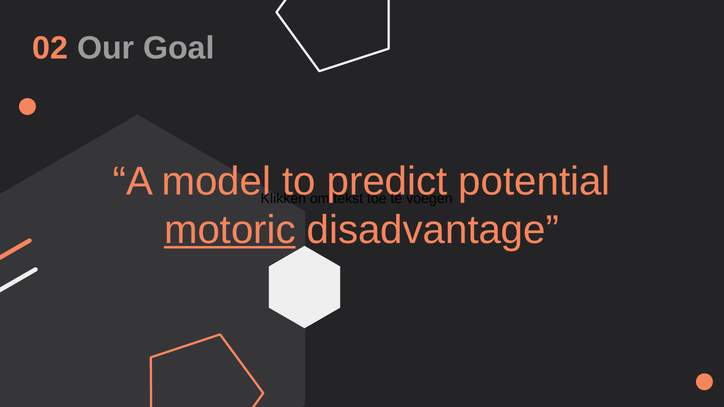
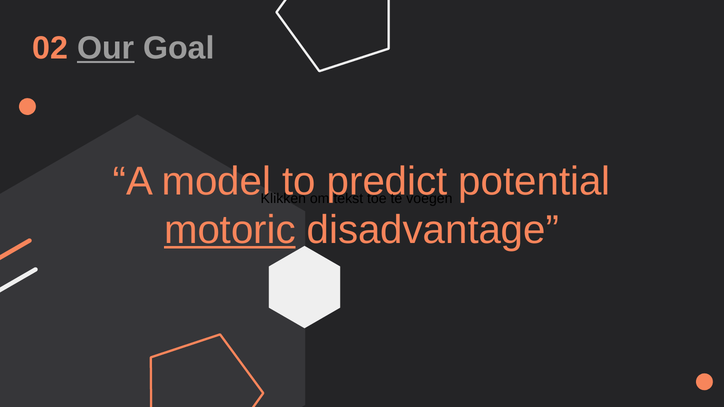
Our underline: none -> present
